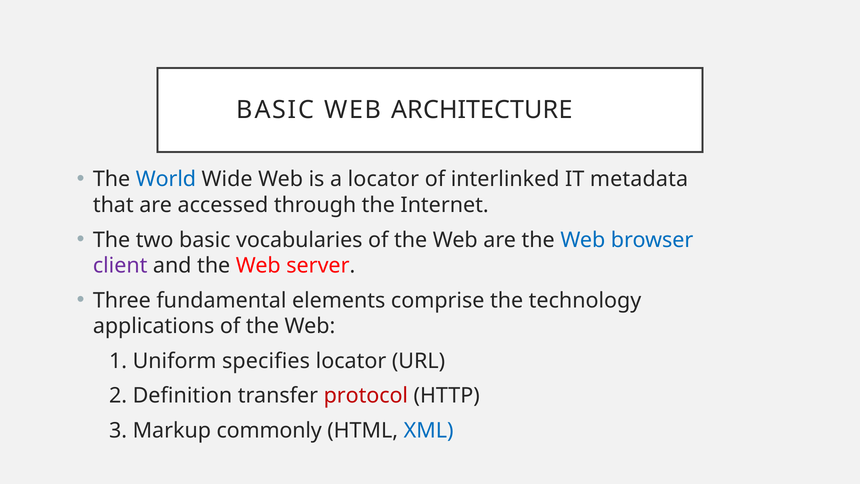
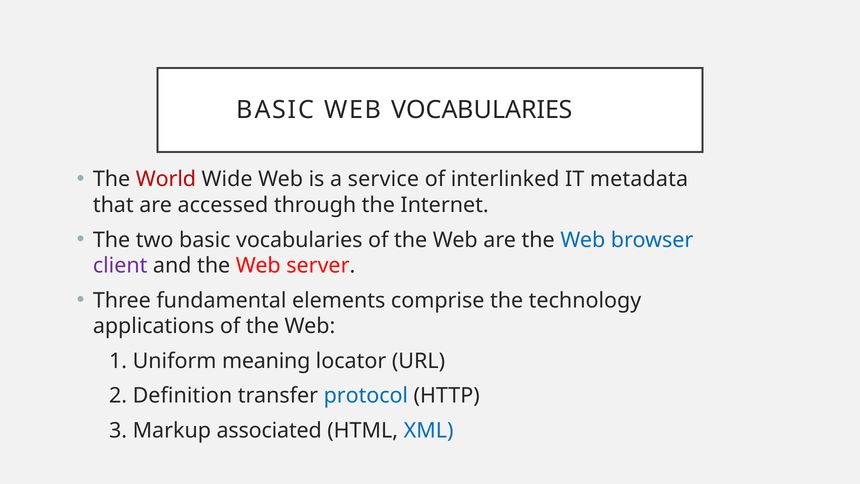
WEB ARCHITECTURE: ARCHITECTURE -> VOCABULARIES
World colour: blue -> red
a locator: locator -> service
specifies: specifies -> meaning
protocol colour: red -> blue
commonly: commonly -> associated
